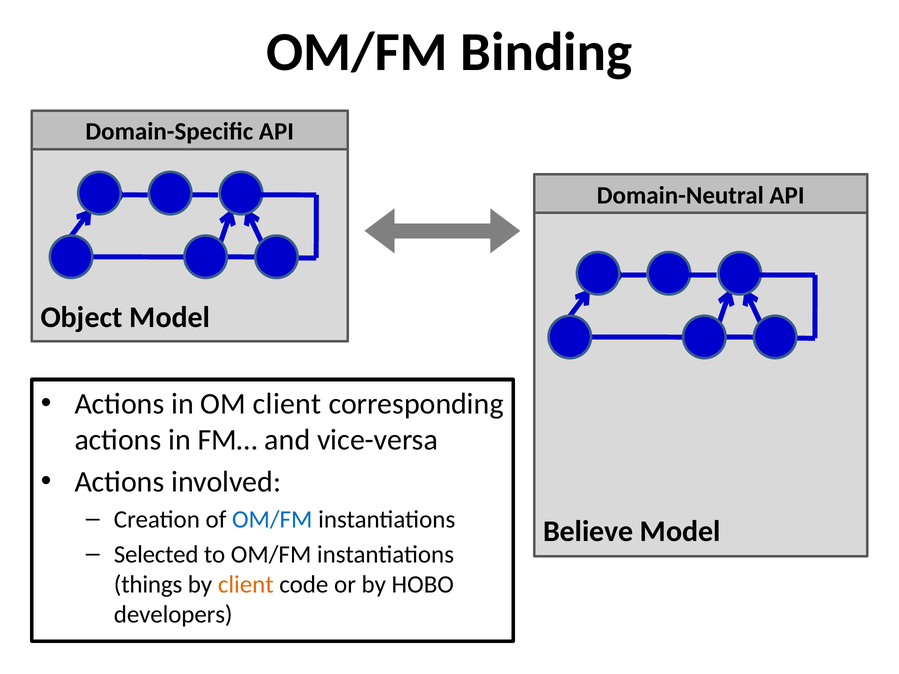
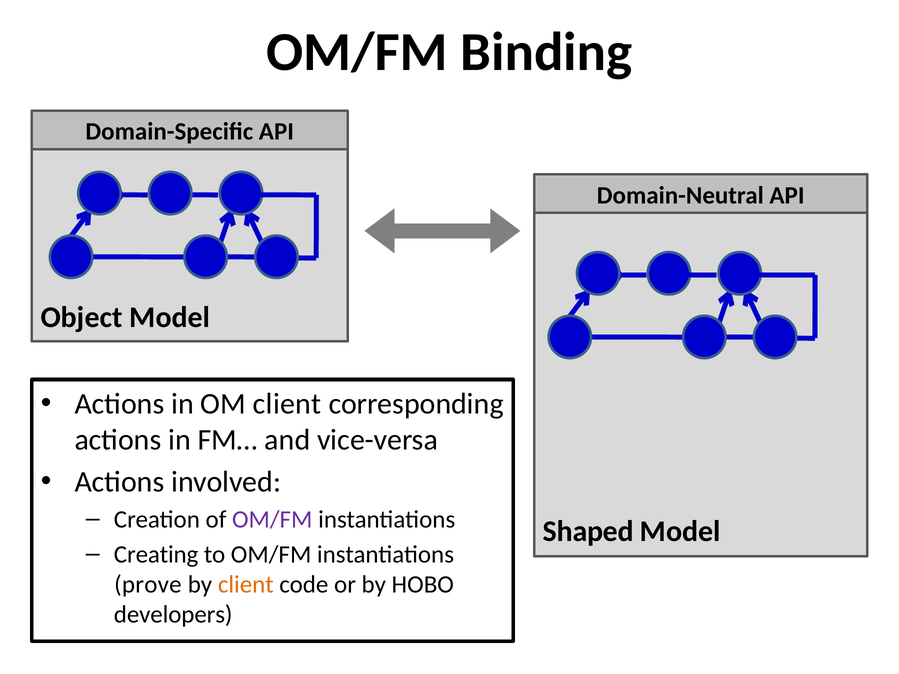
OM/FM at (272, 520) colour: blue -> purple
Believe: Believe -> Shaped
Selected: Selected -> Creating
things: things -> prove
